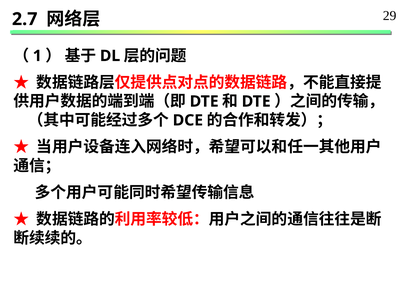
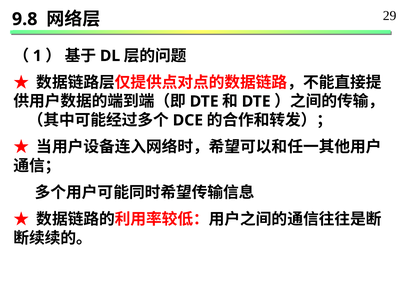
2.7: 2.7 -> 9.8
